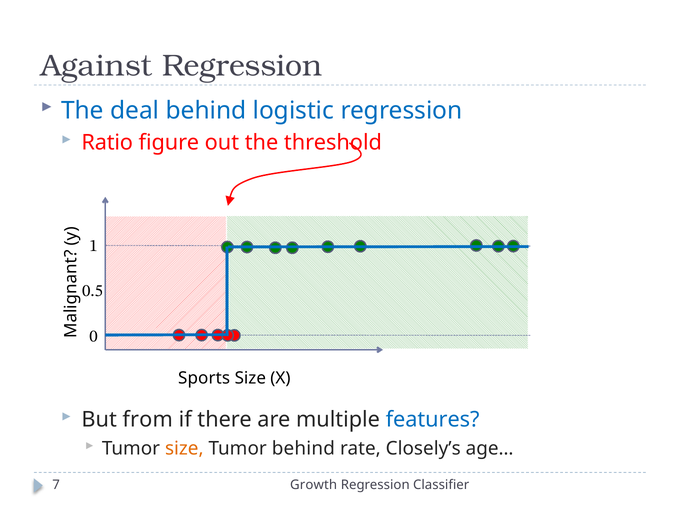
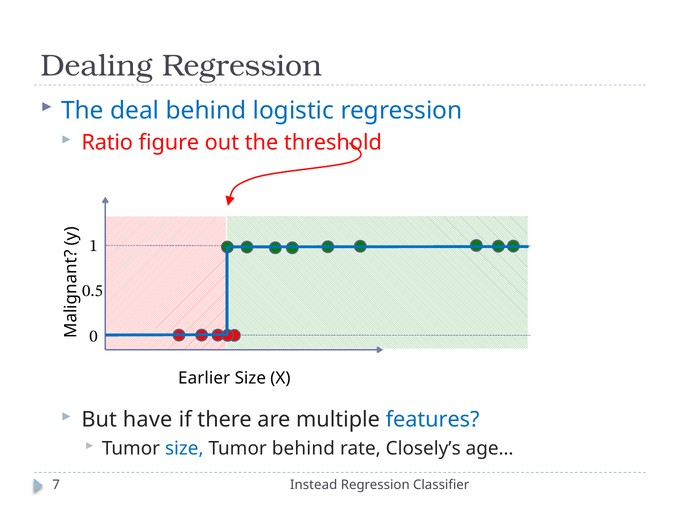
Against: Against -> Dealing
Sports: Sports -> Earlier
from: from -> have
size at (184, 448) colour: orange -> blue
Growth: Growth -> Instead
